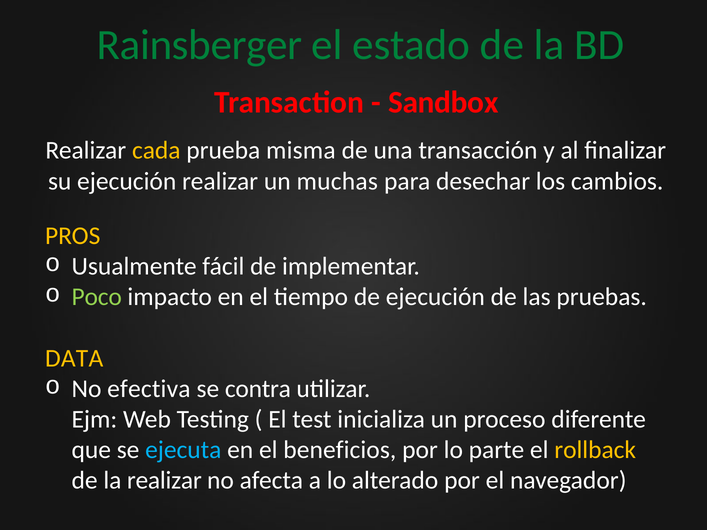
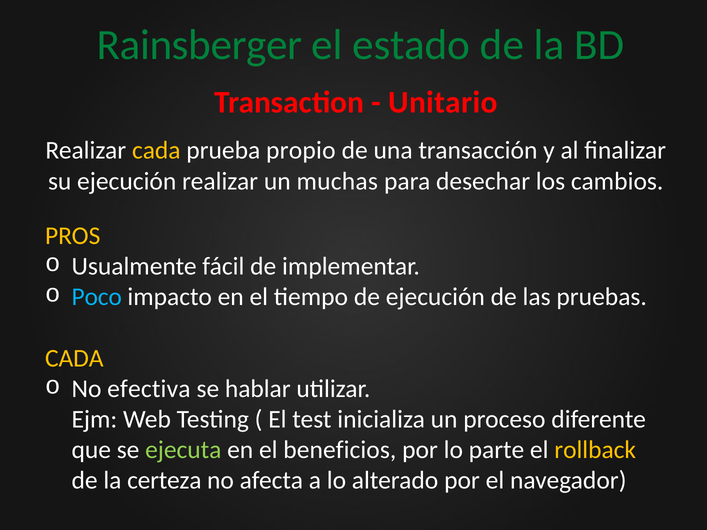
Sandbox: Sandbox -> Unitario
misma: misma -> propio
Poco colour: light green -> light blue
DATA at (74, 358): DATA -> CADA
contra: contra -> hablar
ejecuta colour: light blue -> light green
la realizar: realizar -> certeza
